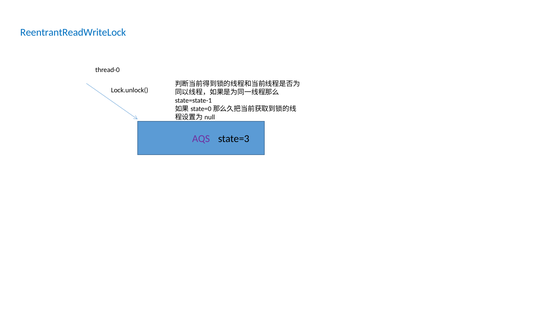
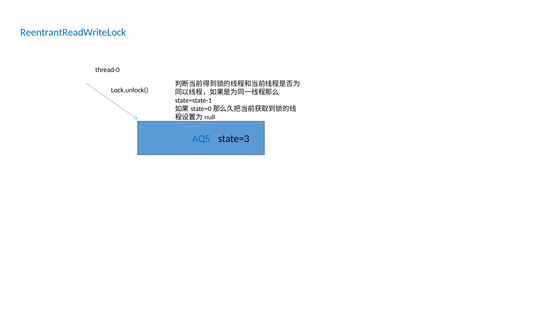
AQS colour: purple -> blue
